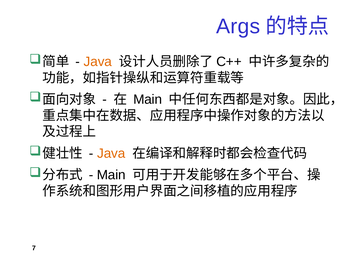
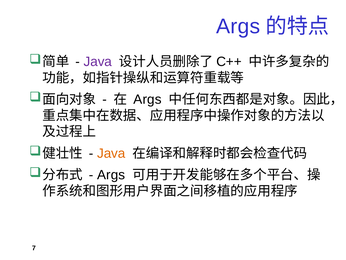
Java at (98, 62) colour: orange -> purple
Main at (148, 99): Main -> Args
Main at (111, 175): Main -> Args
